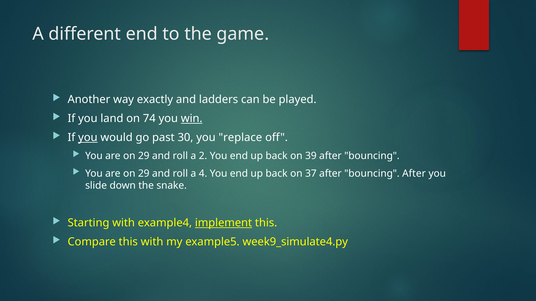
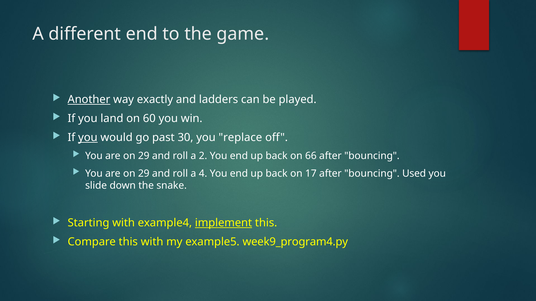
Another underline: none -> present
74: 74 -> 60
win underline: present -> none
39: 39 -> 66
37: 37 -> 17
bouncing After: After -> Used
week9_simulate4.py: week9_simulate4.py -> week9_program4.py
